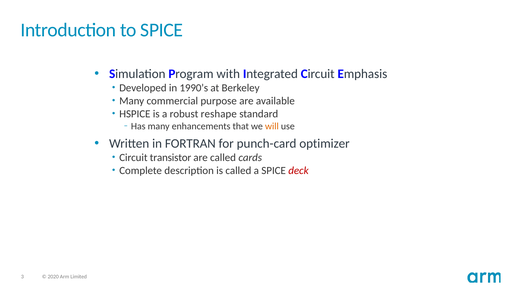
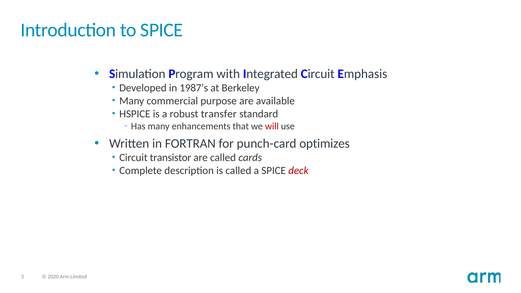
1990’s: 1990’s -> 1987’s
reshape: reshape -> transfer
will colour: orange -> red
optimizer: optimizer -> optimizes
